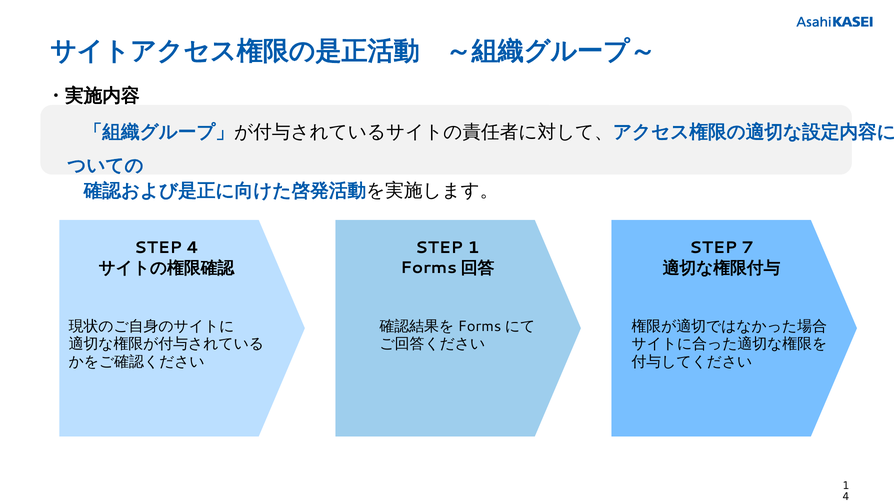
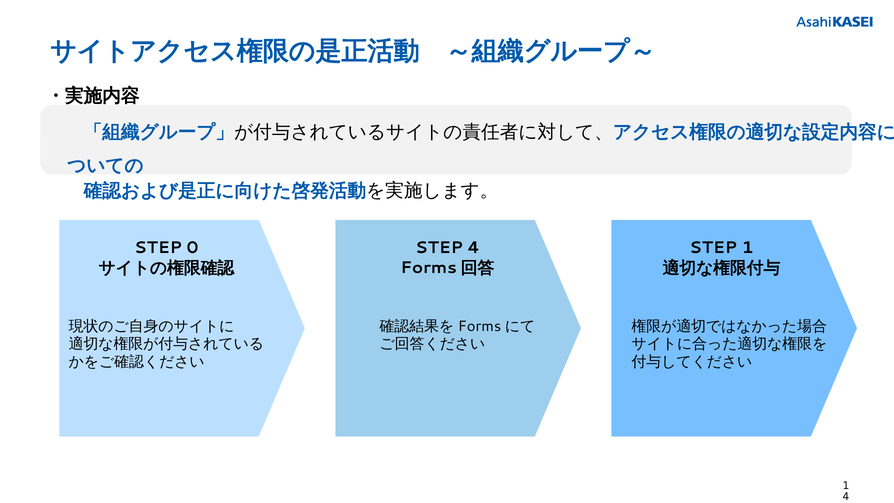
STEP 4: 4 -> 0
STEP 1: 1 -> 4
STEP 7: 7 -> 1
